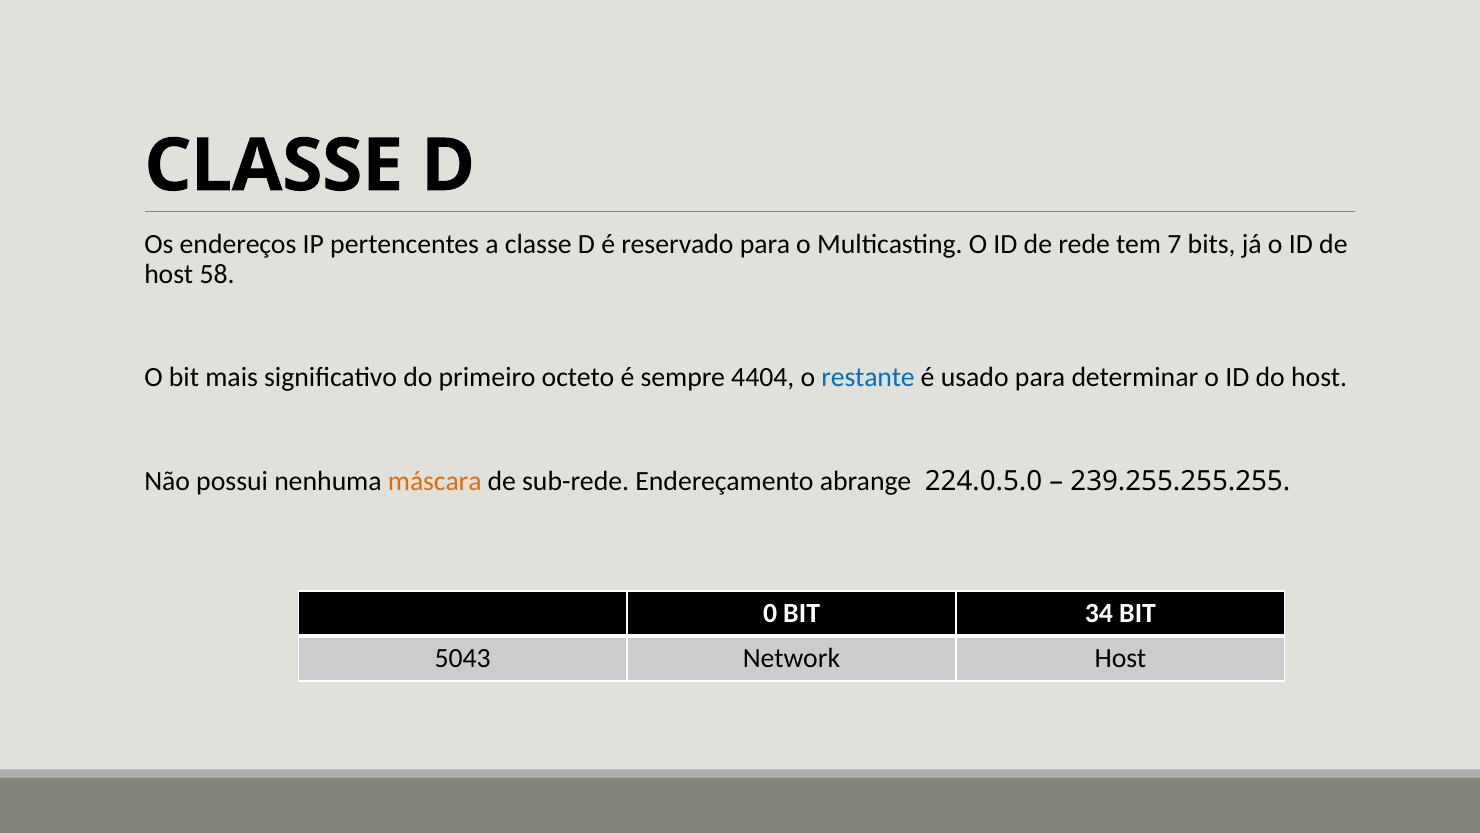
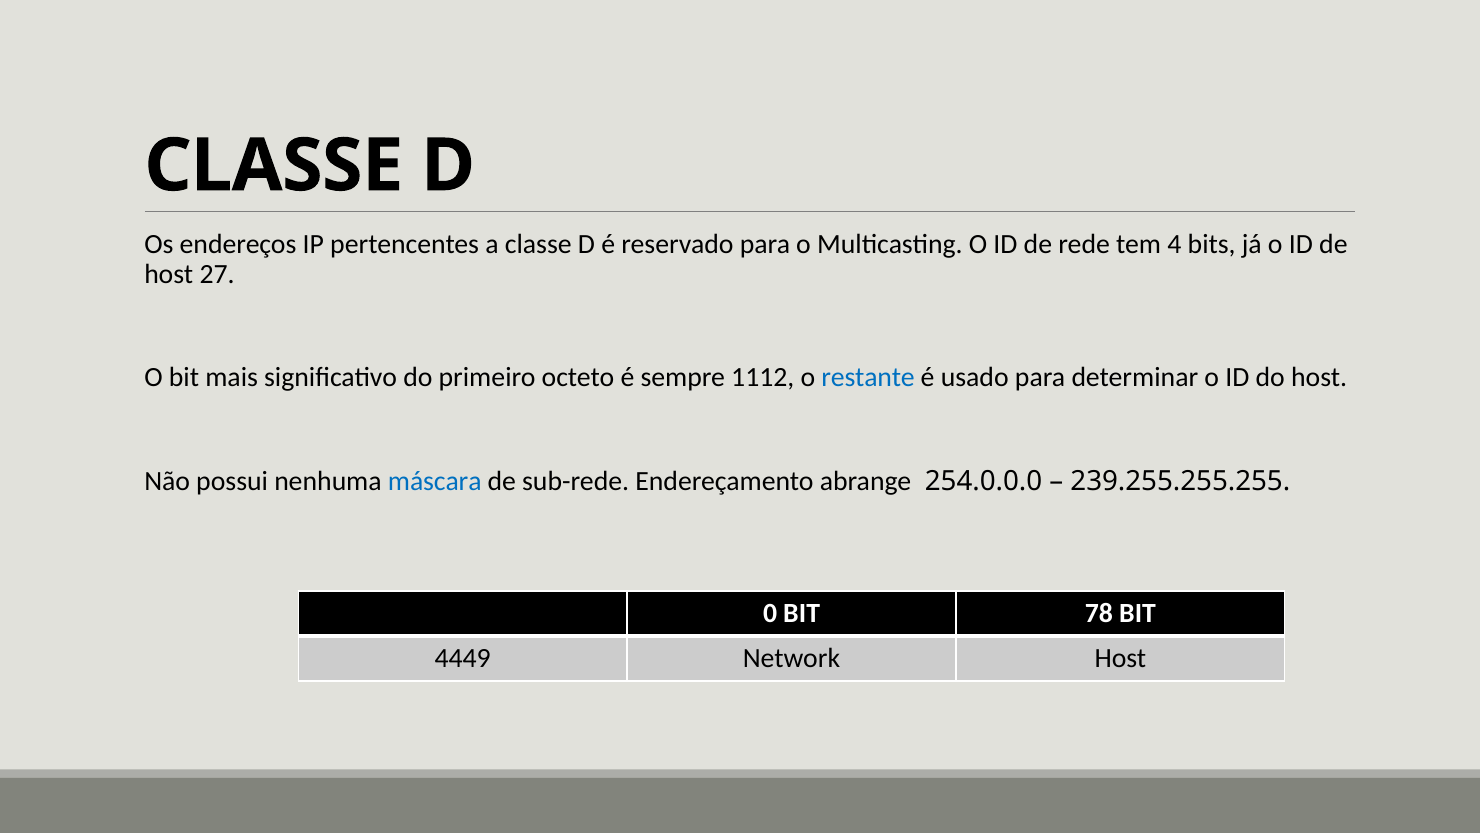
7: 7 -> 4
58: 58 -> 27
4404: 4404 -> 1112
máscara colour: orange -> blue
224.0.5.0: 224.0.5.0 -> 254.0.0.0
34: 34 -> 78
5043: 5043 -> 4449
